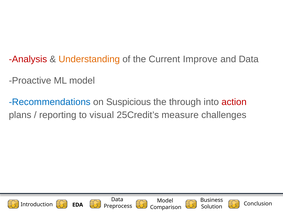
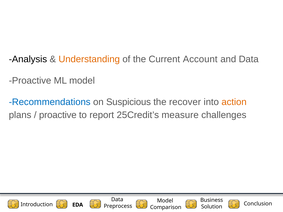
Analysis colour: red -> black
Improve: Improve -> Account
through: through -> recover
action colour: red -> orange
reporting at (58, 115): reporting -> proactive
visual: visual -> report
